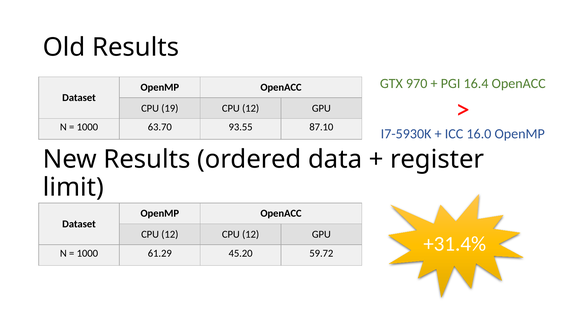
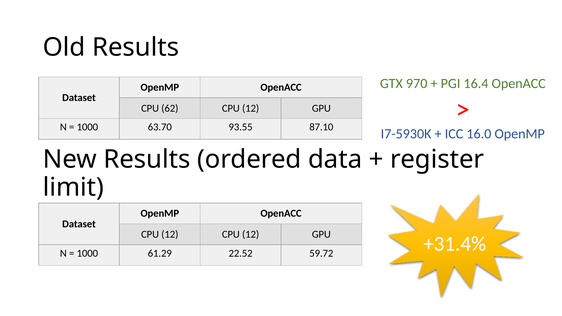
19: 19 -> 62
45.20: 45.20 -> 22.52
